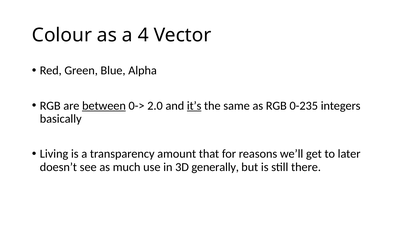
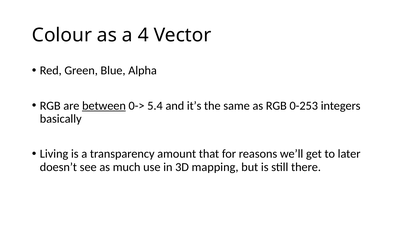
2.0: 2.0 -> 5.4
it’s underline: present -> none
0-235: 0-235 -> 0-253
generally: generally -> mapping
